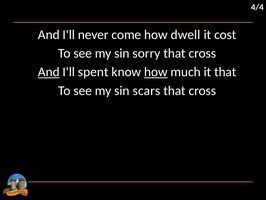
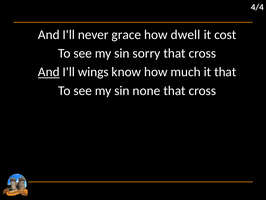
come: come -> grace
spent: spent -> wings
how at (156, 72) underline: present -> none
scars: scars -> none
